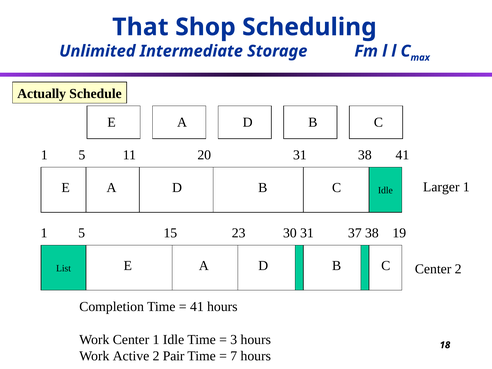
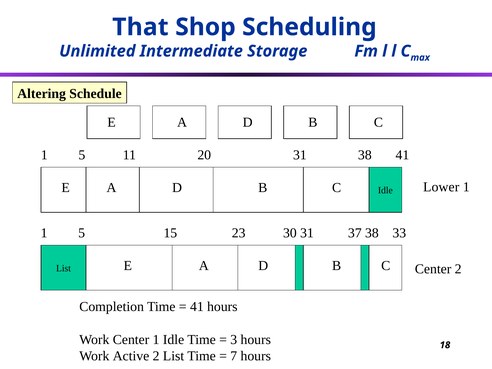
Actually: Actually -> Altering
Larger: Larger -> Lower
19: 19 -> 33
2 Pair: Pair -> List
